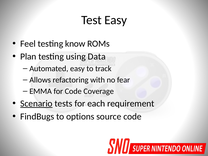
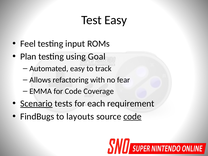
know: know -> input
Data: Data -> Goal
options: options -> layouts
code at (132, 116) underline: none -> present
